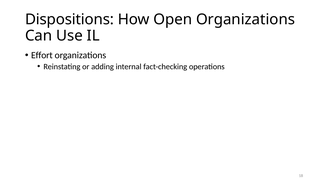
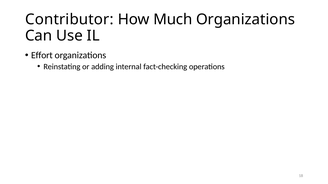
Dispositions: Dispositions -> Contributor
Open: Open -> Much
